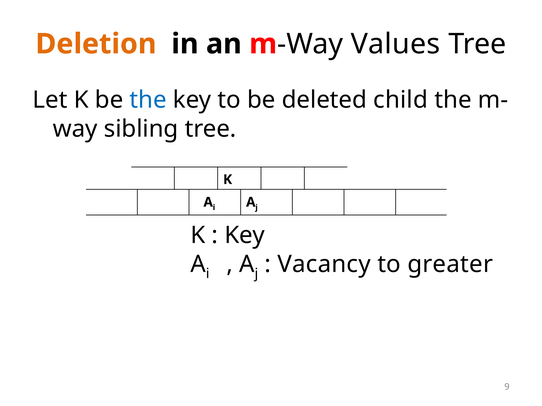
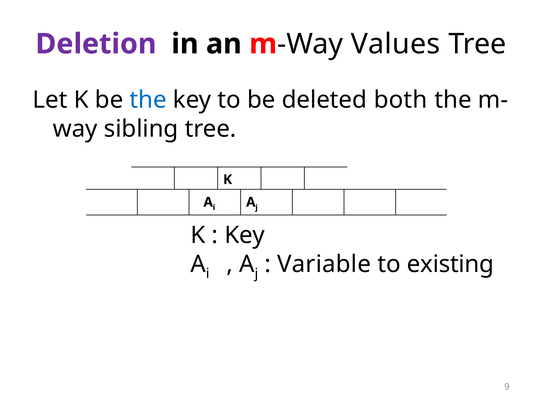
Deletion colour: orange -> purple
child: child -> both
Vacancy: Vacancy -> Variable
greater: greater -> existing
